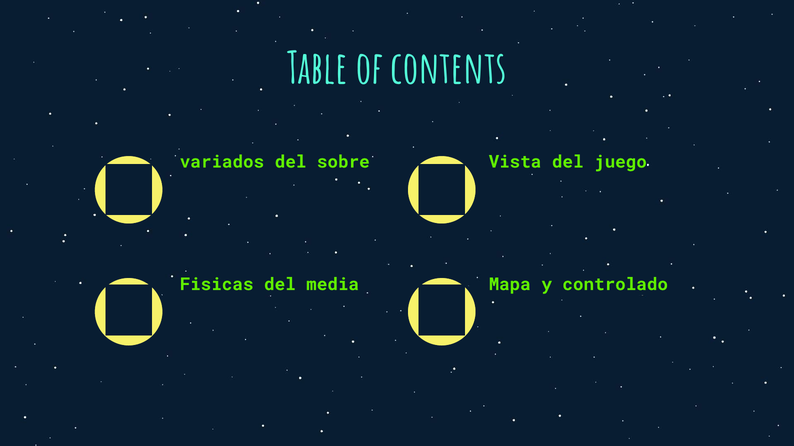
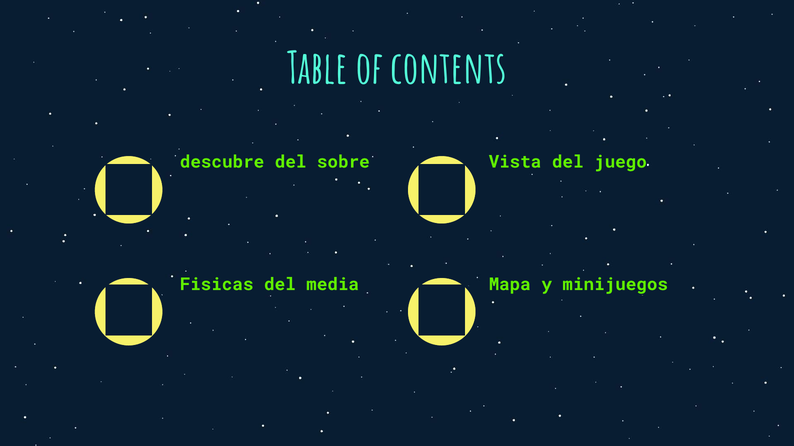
variados: variados -> descubre
controlado: controlado -> minijuegos
